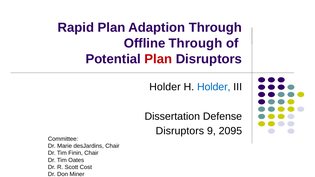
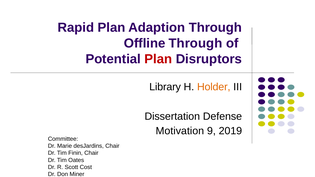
Holder at (165, 87): Holder -> Library
Holder at (214, 87) colour: blue -> orange
Disruptors at (180, 131): Disruptors -> Motivation
2095: 2095 -> 2019
